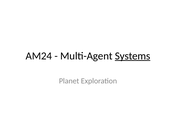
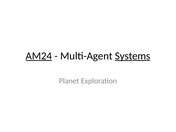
AM24 underline: none -> present
